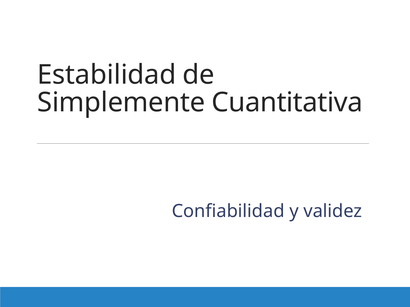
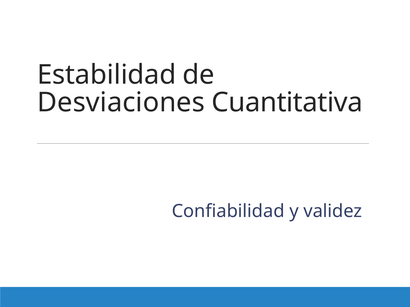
Simplemente: Simplemente -> Desviaciones
